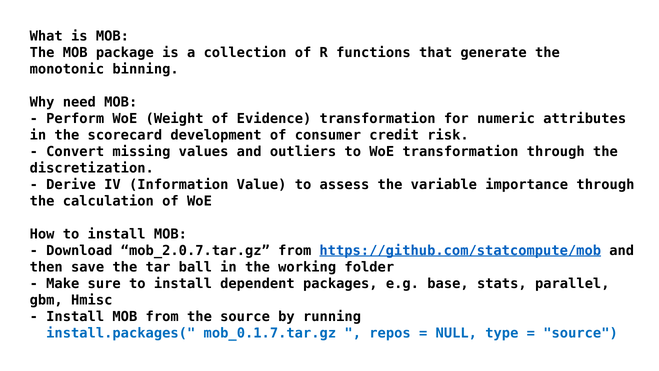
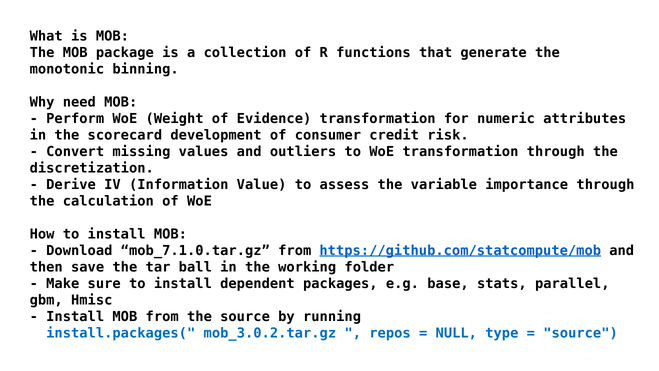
mob_2.0.7.tar.gz: mob_2.0.7.tar.gz -> mob_7.1.0.tar.gz
mob_0.1.7.tar.gz: mob_0.1.7.tar.gz -> mob_3.0.2.tar.gz
